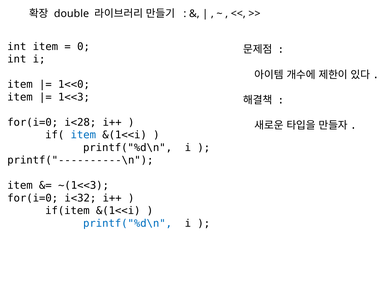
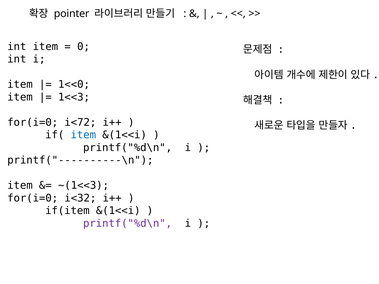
double: double -> pointer
i<28: i<28 -> i<72
printf("%d\n at (128, 224) colour: blue -> purple
